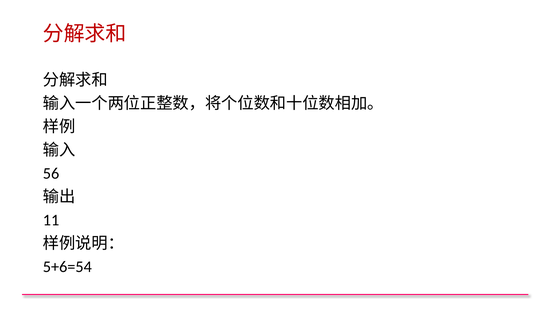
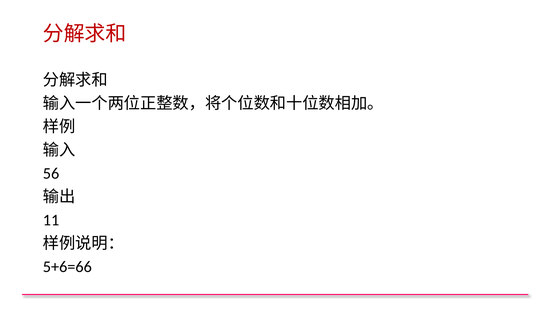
5+6=54: 5+6=54 -> 5+6=66
